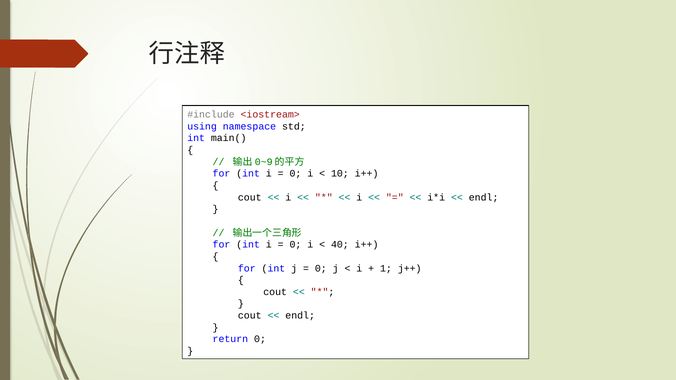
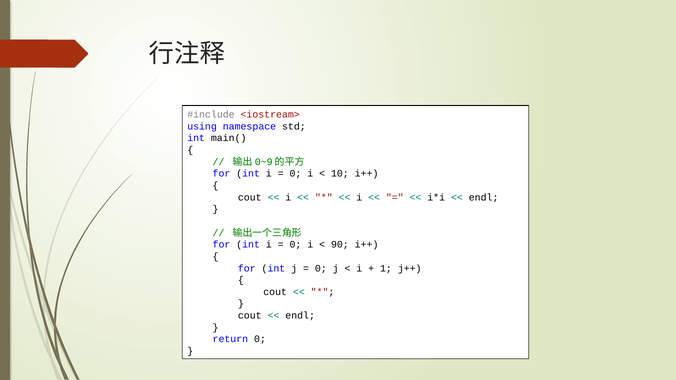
40: 40 -> 90
